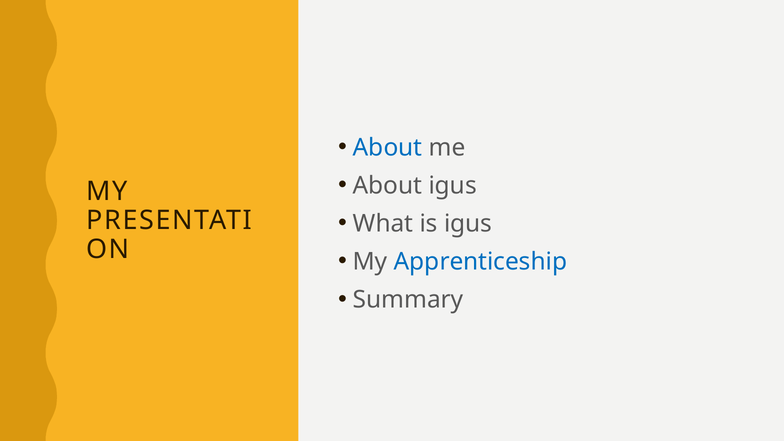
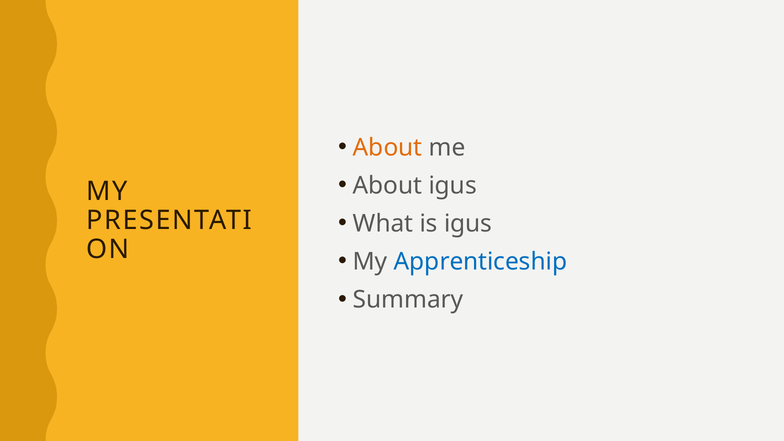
About at (388, 148) colour: blue -> orange
